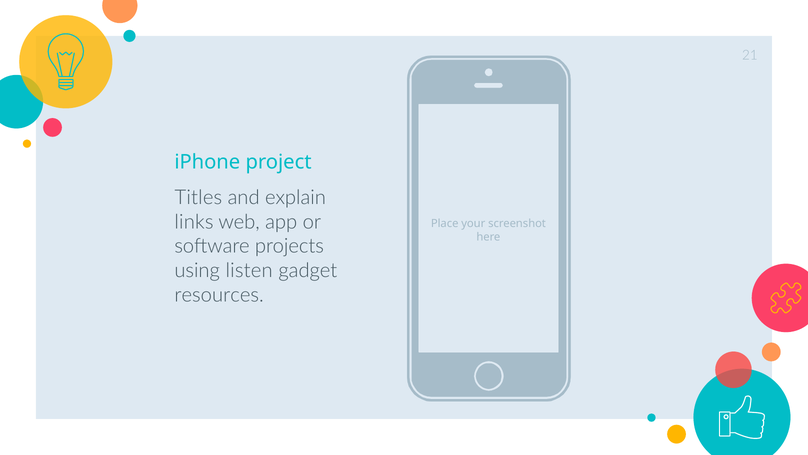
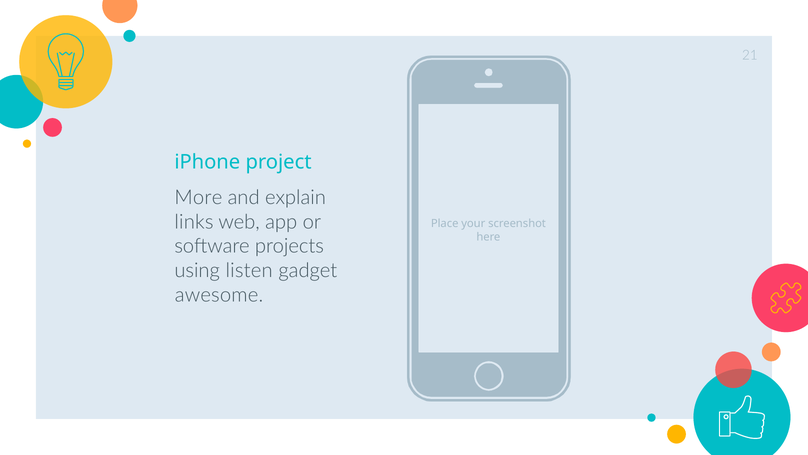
Titles: Titles -> More
resources: resources -> awesome
